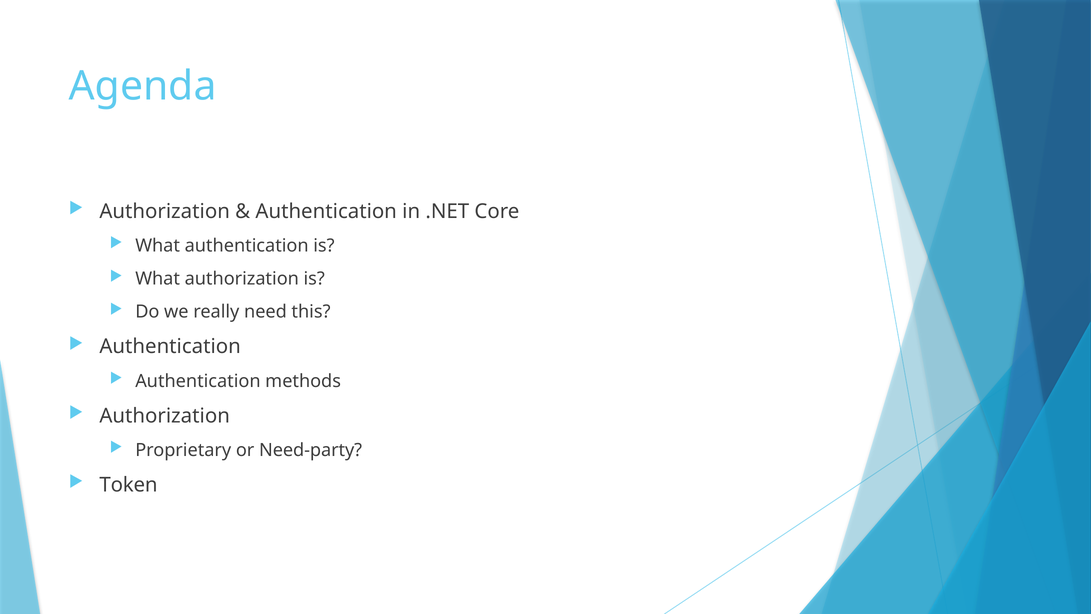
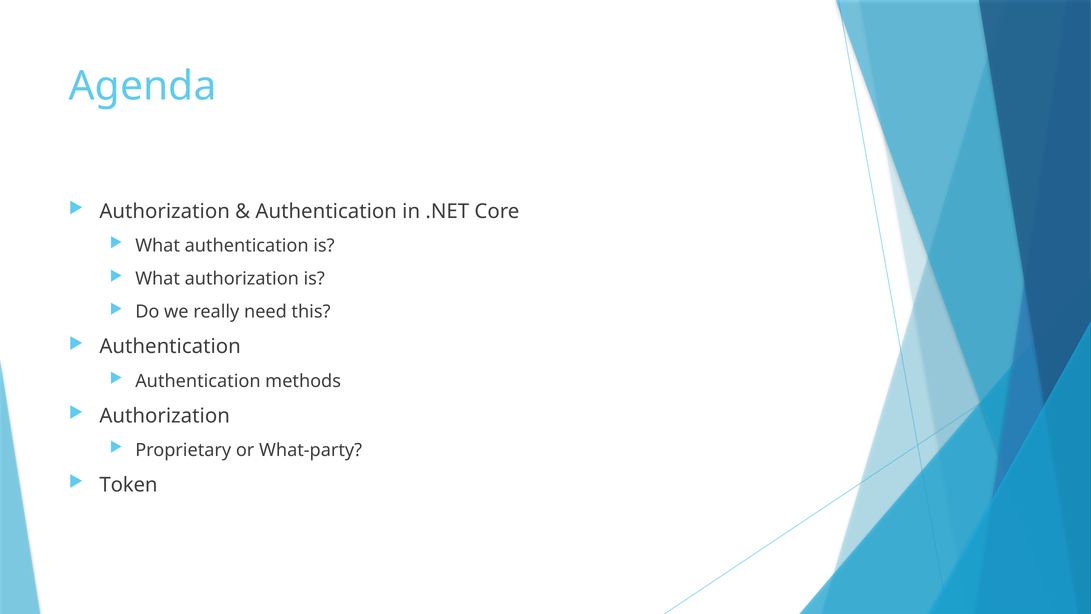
Need-party: Need-party -> What-party
